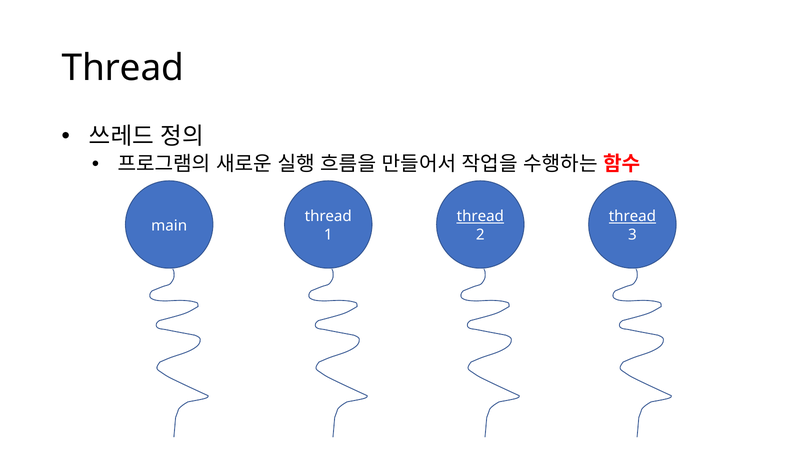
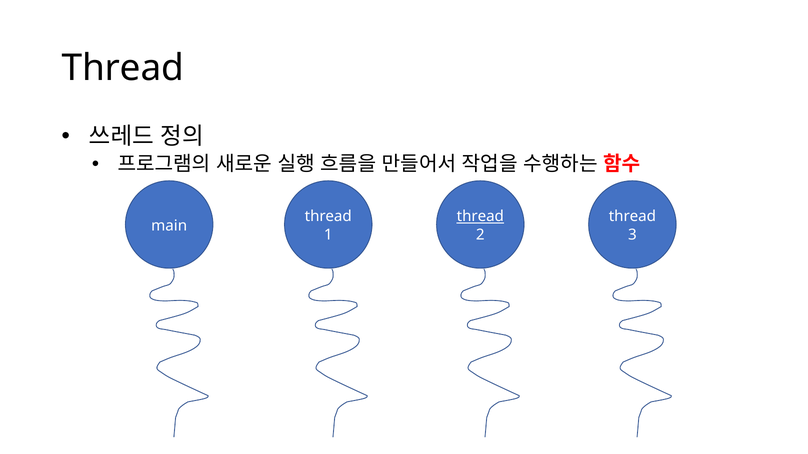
thread at (632, 217) underline: present -> none
